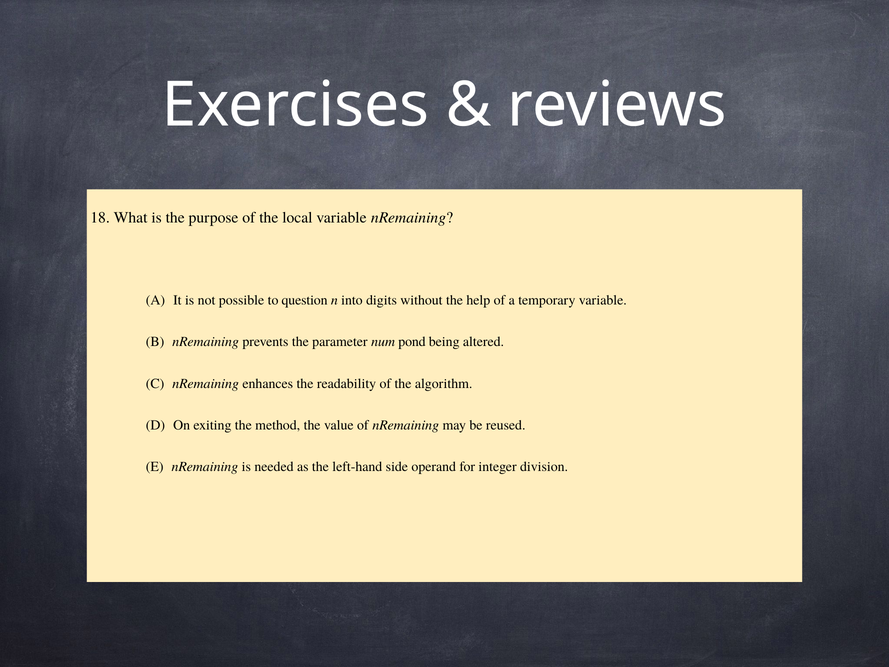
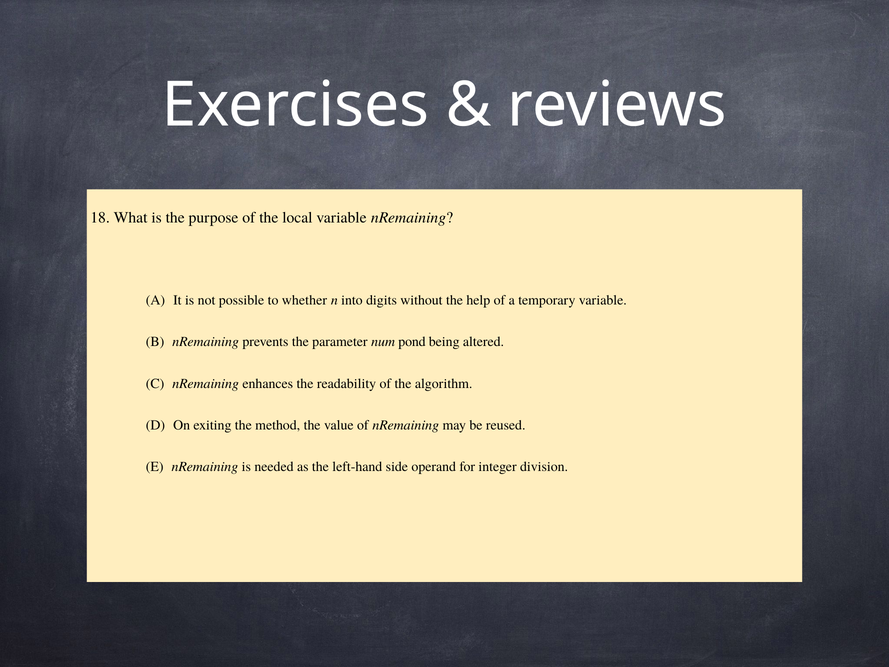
question: question -> whether
